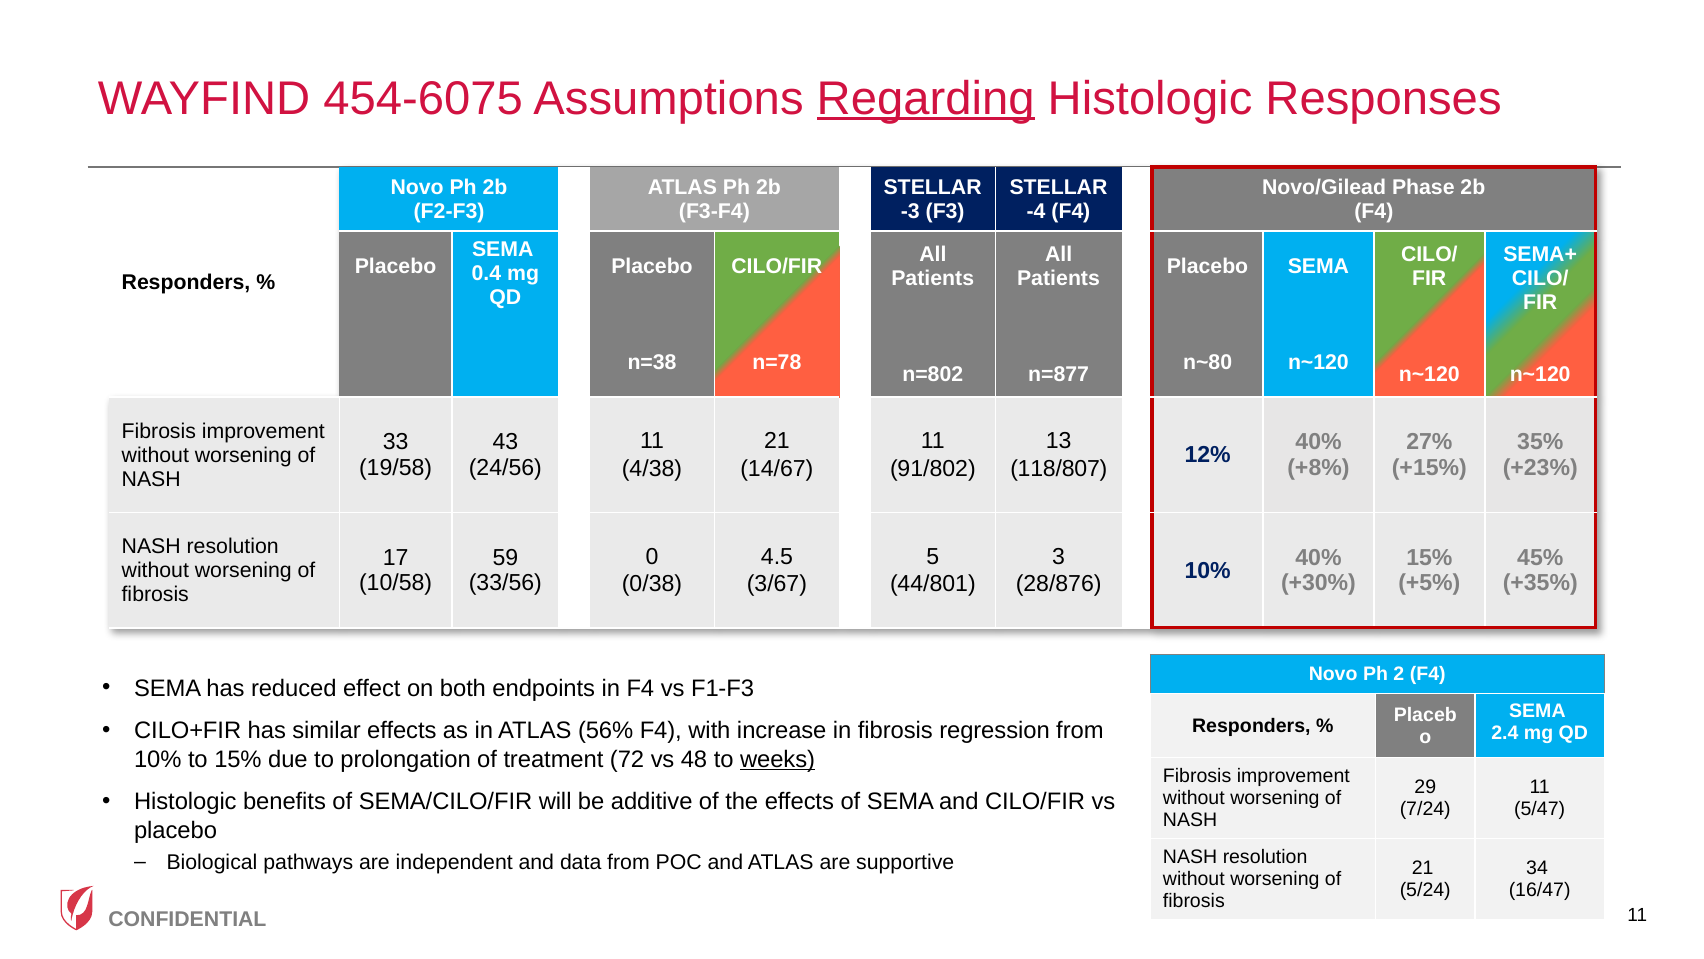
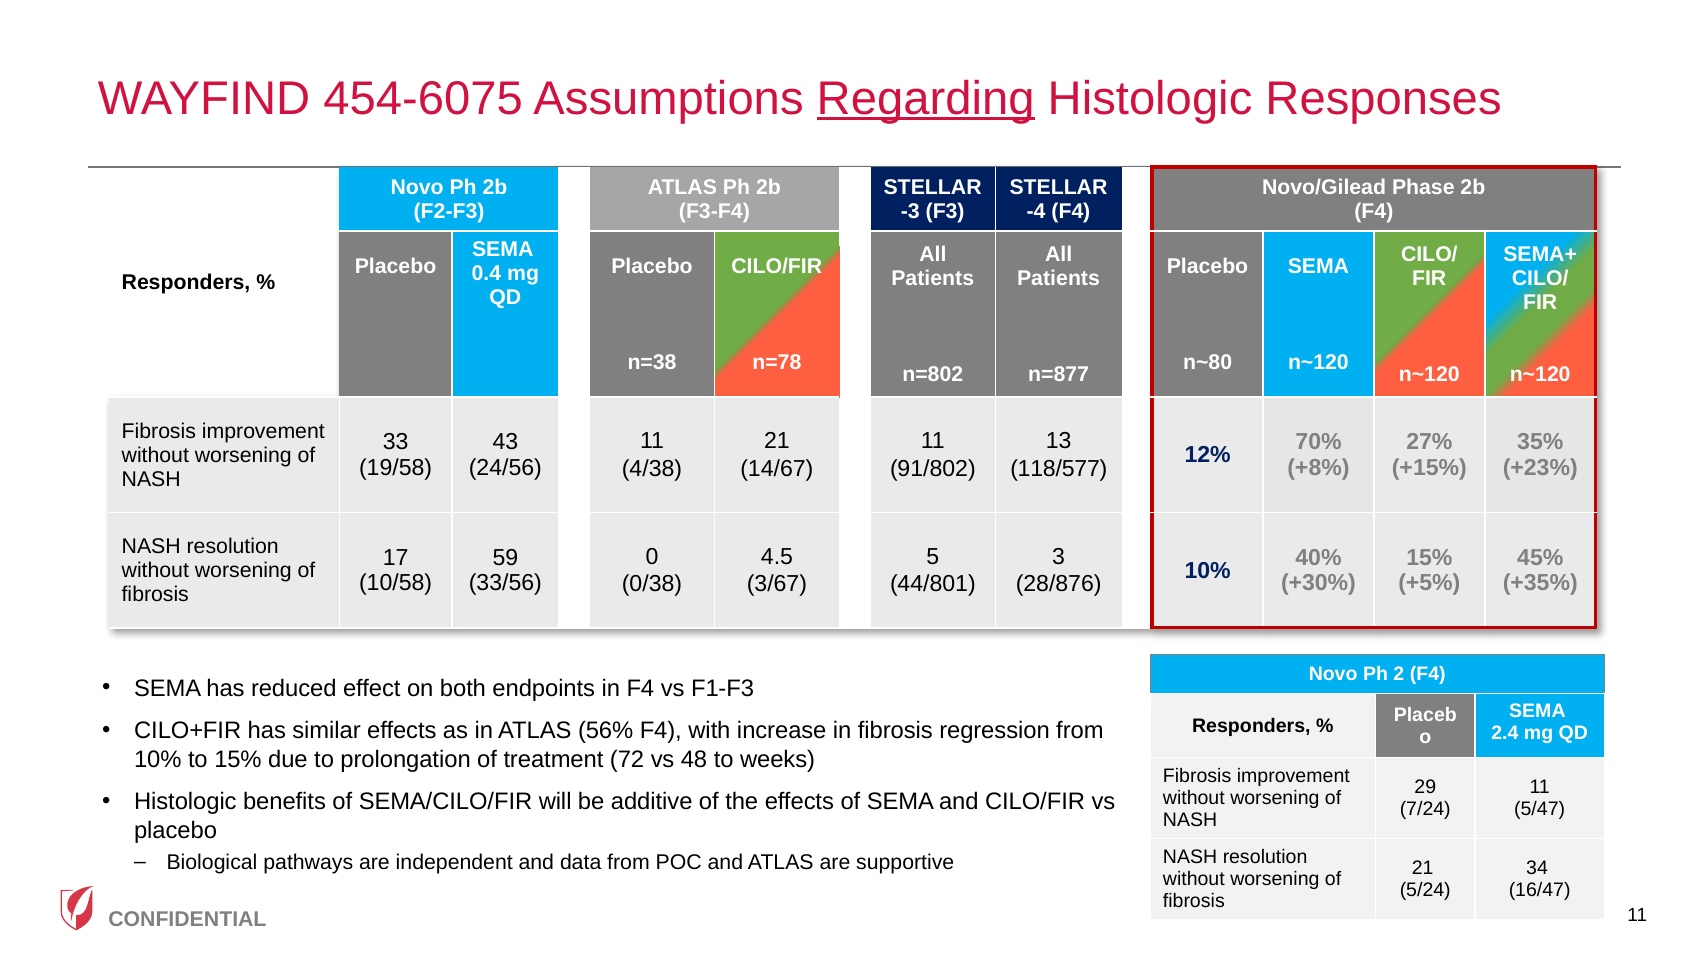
40% at (1319, 442): 40% -> 70%
118/807: 118/807 -> 118/577
weeks underline: present -> none
